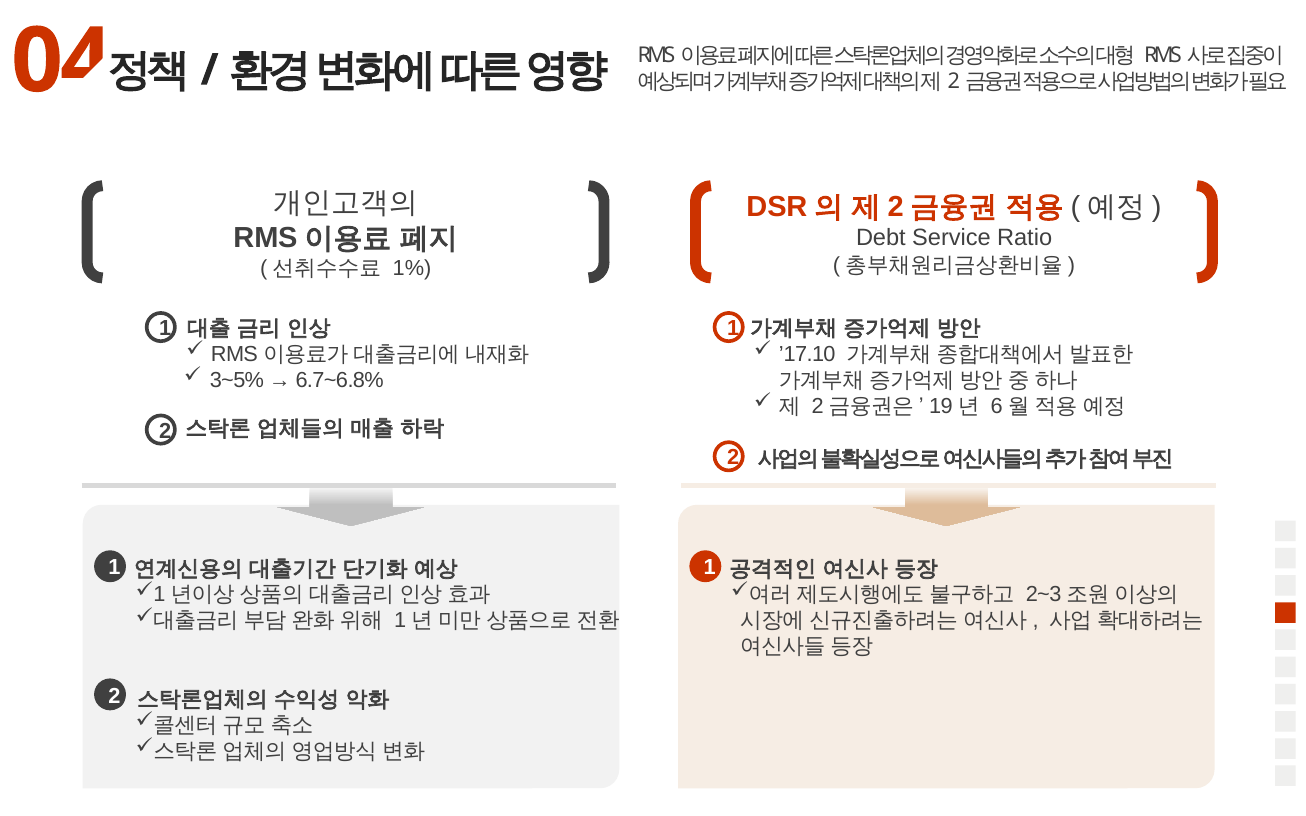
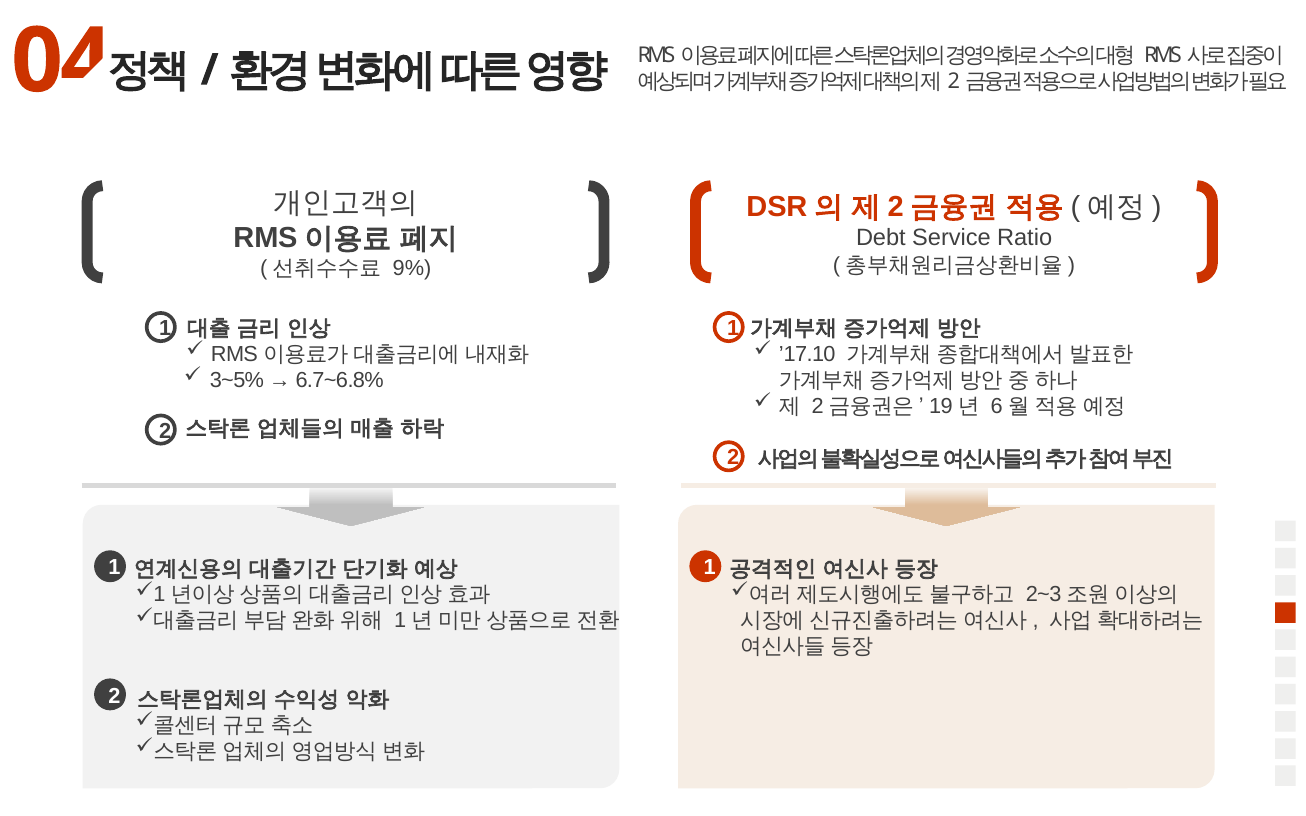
1%: 1% -> 9%
